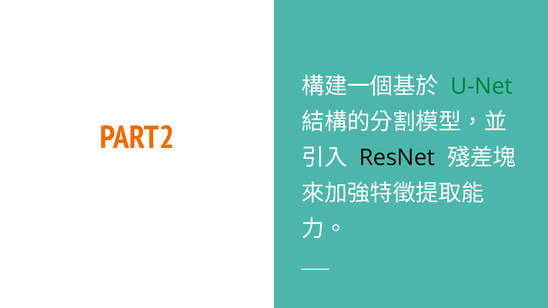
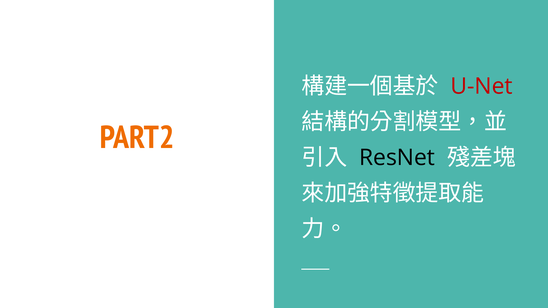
U-Net colour: green -> red
